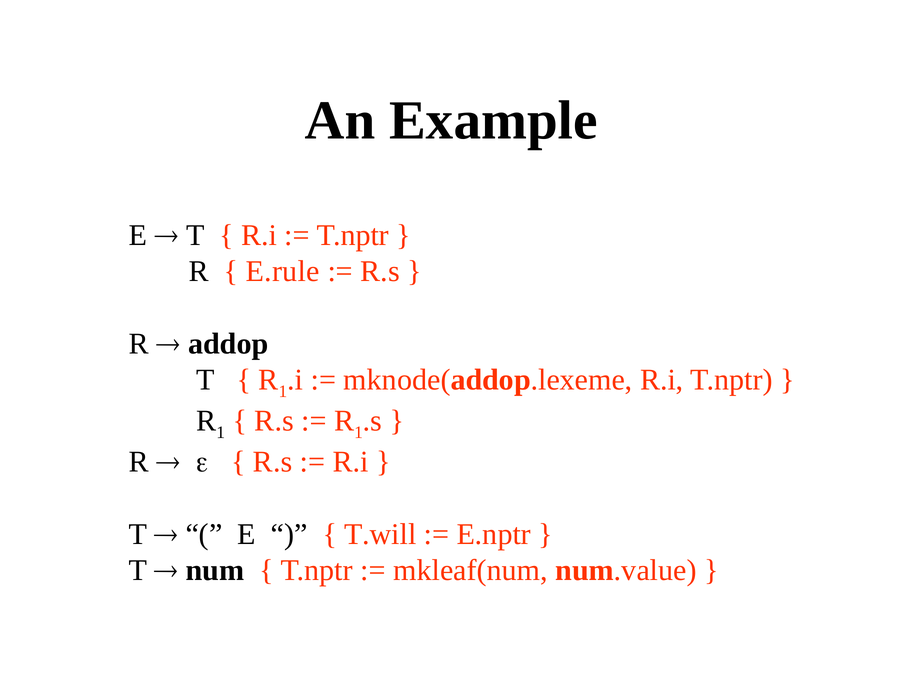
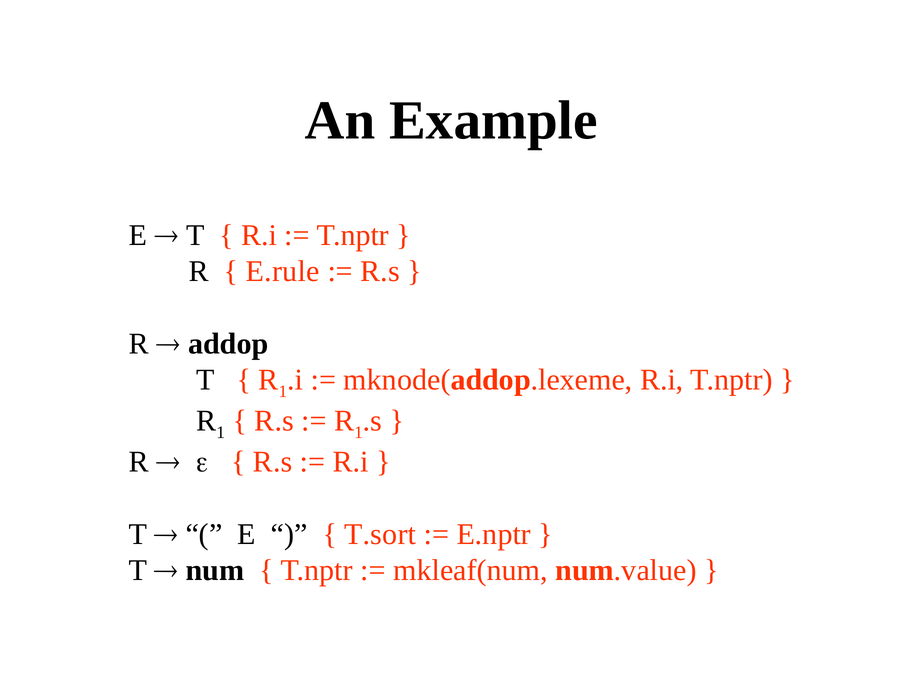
T.will: T.will -> T.sort
